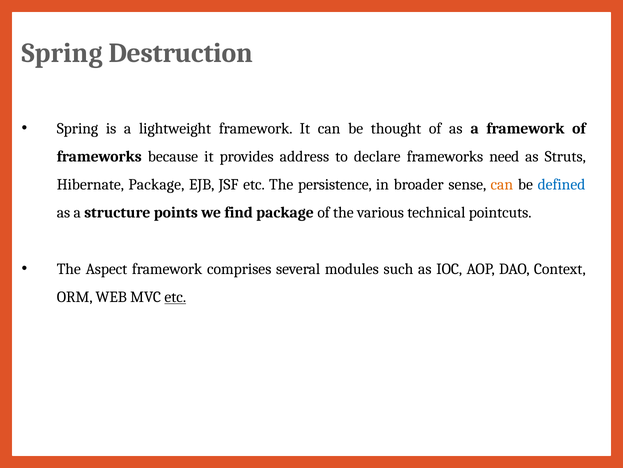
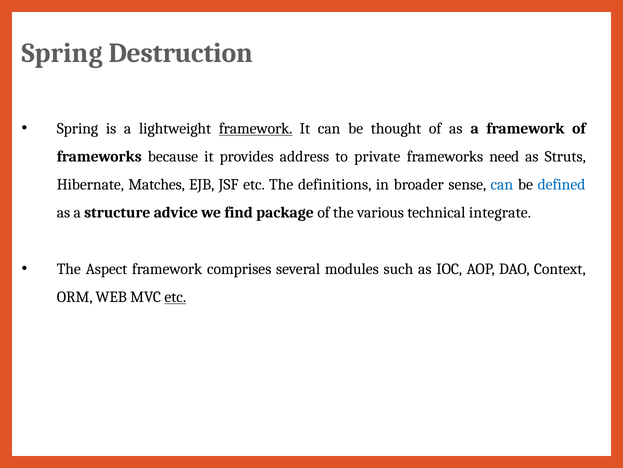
framework at (256, 128) underline: none -> present
declare: declare -> private
Hibernate Package: Package -> Matches
persistence: persistence -> definitions
can at (502, 184) colour: orange -> blue
points: points -> advice
pointcuts: pointcuts -> integrate
